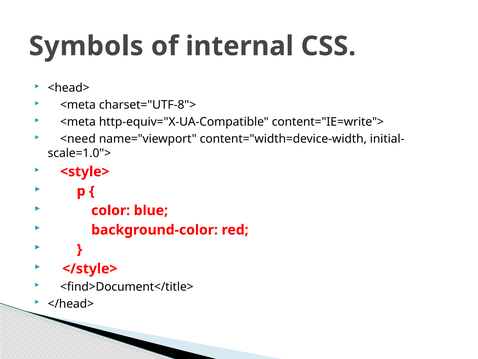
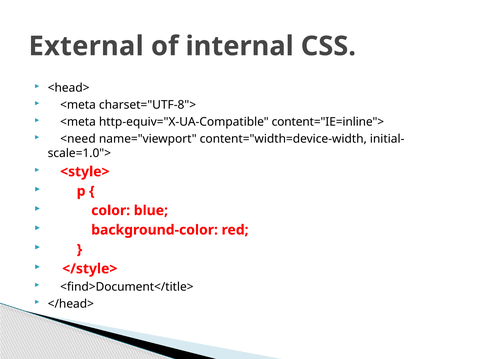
Symbols: Symbols -> External
content="IE=write">: content="IE=write"> -> content="IE=inline">
